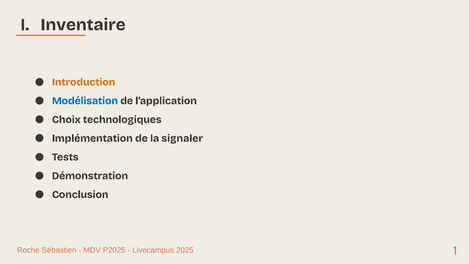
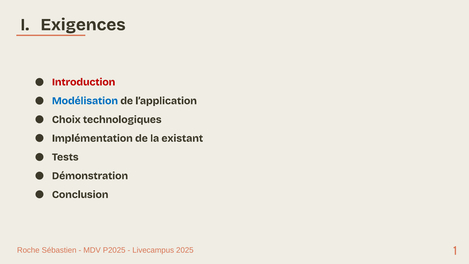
Inventaire: Inventaire -> Exigences
Introduction colour: orange -> red
signaler: signaler -> existant
